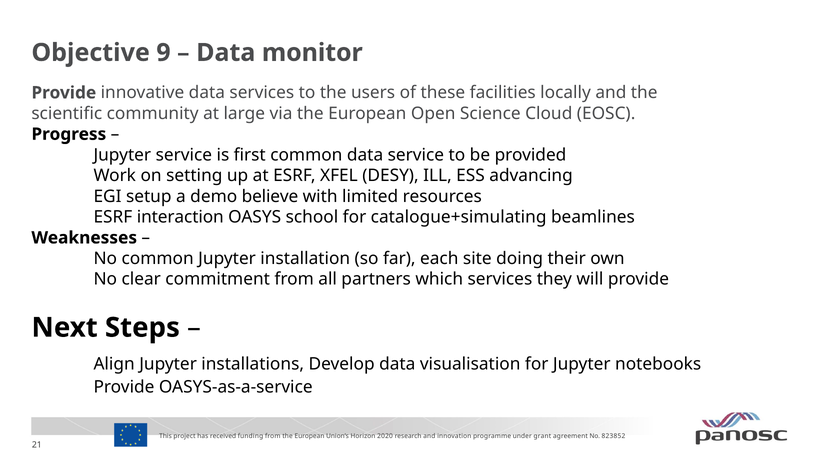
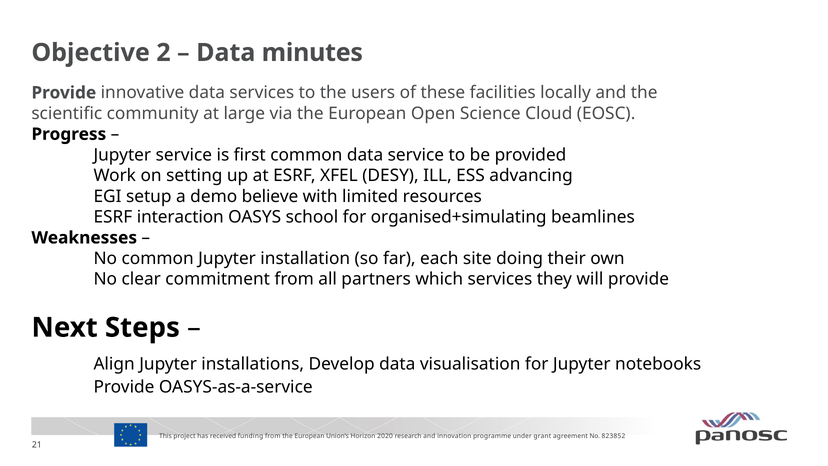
9: 9 -> 2
monitor: monitor -> minutes
catalogue+simulating: catalogue+simulating -> organised+simulating
